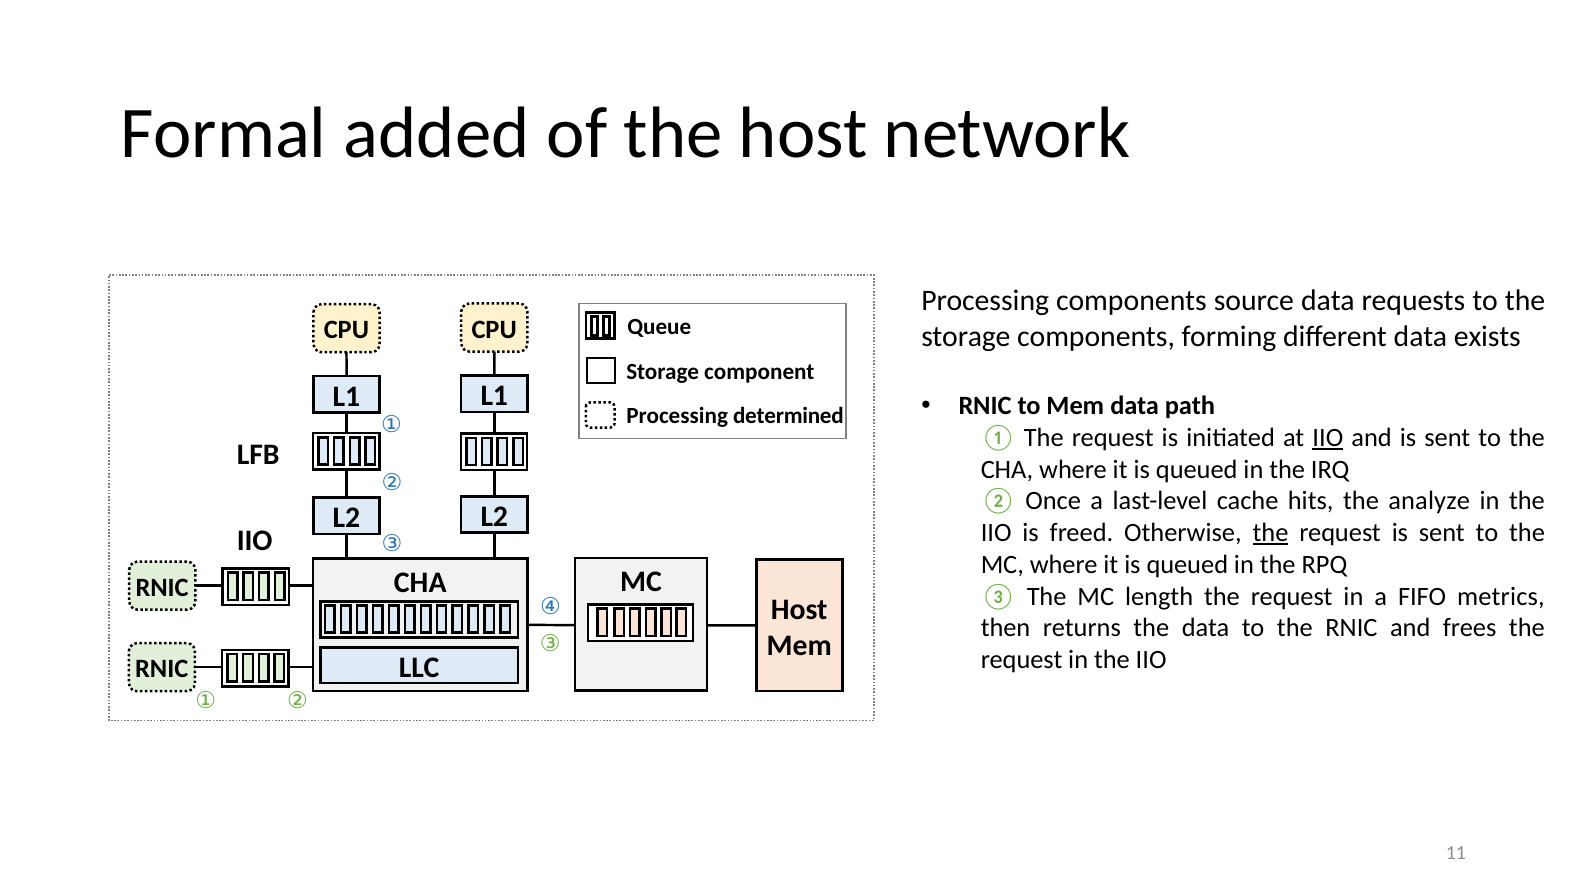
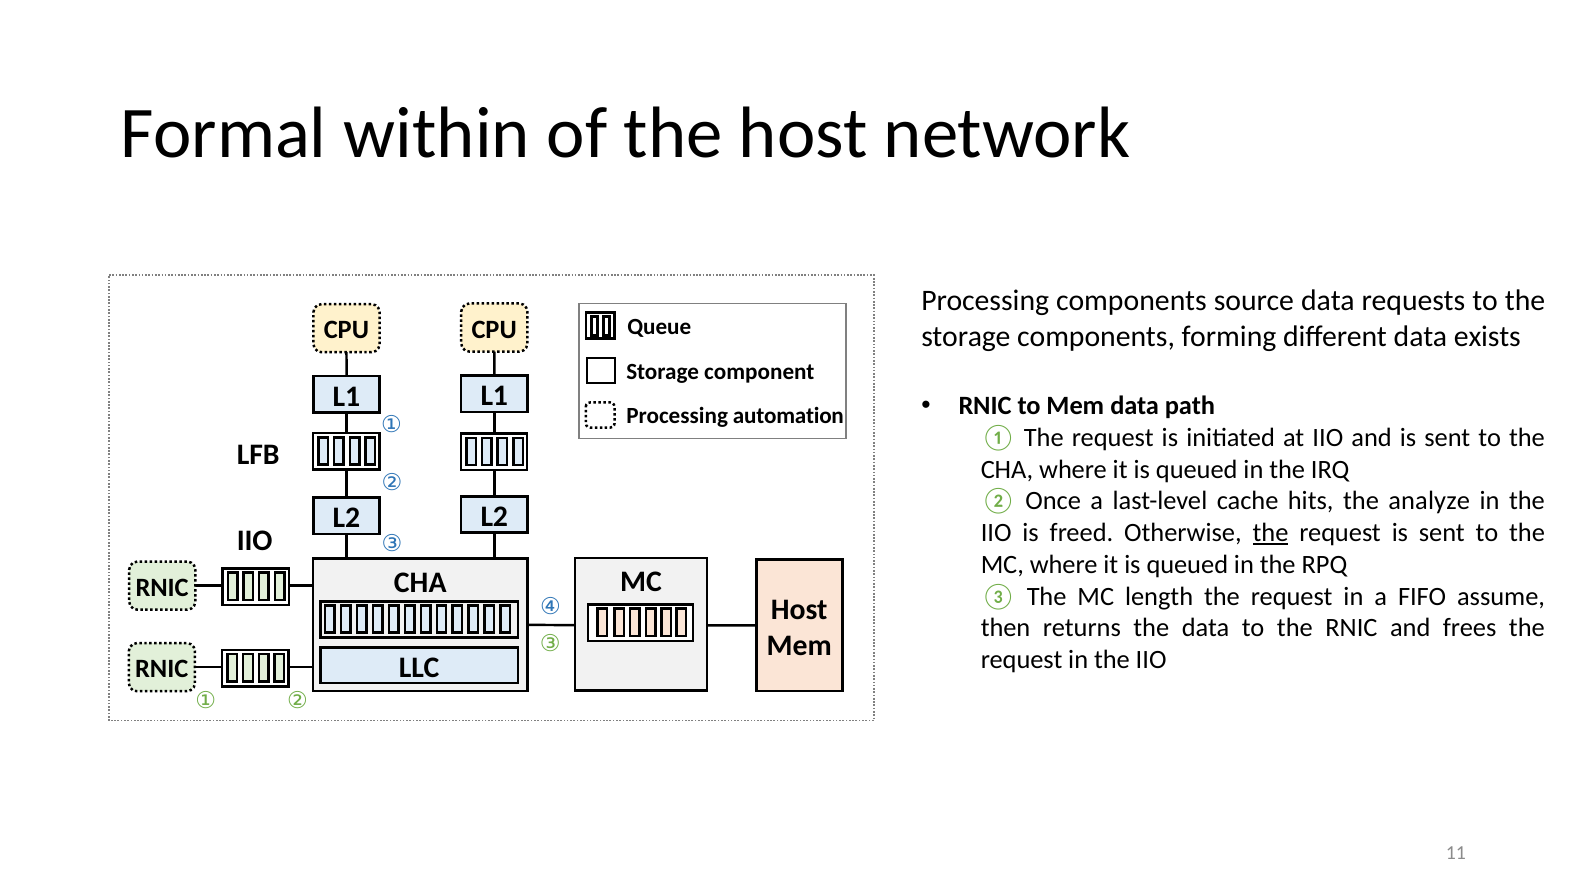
added: added -> within
determined: determined -> automation
IIO at (1328, 437) underline: present -> none
metrics: metrics -> assume
